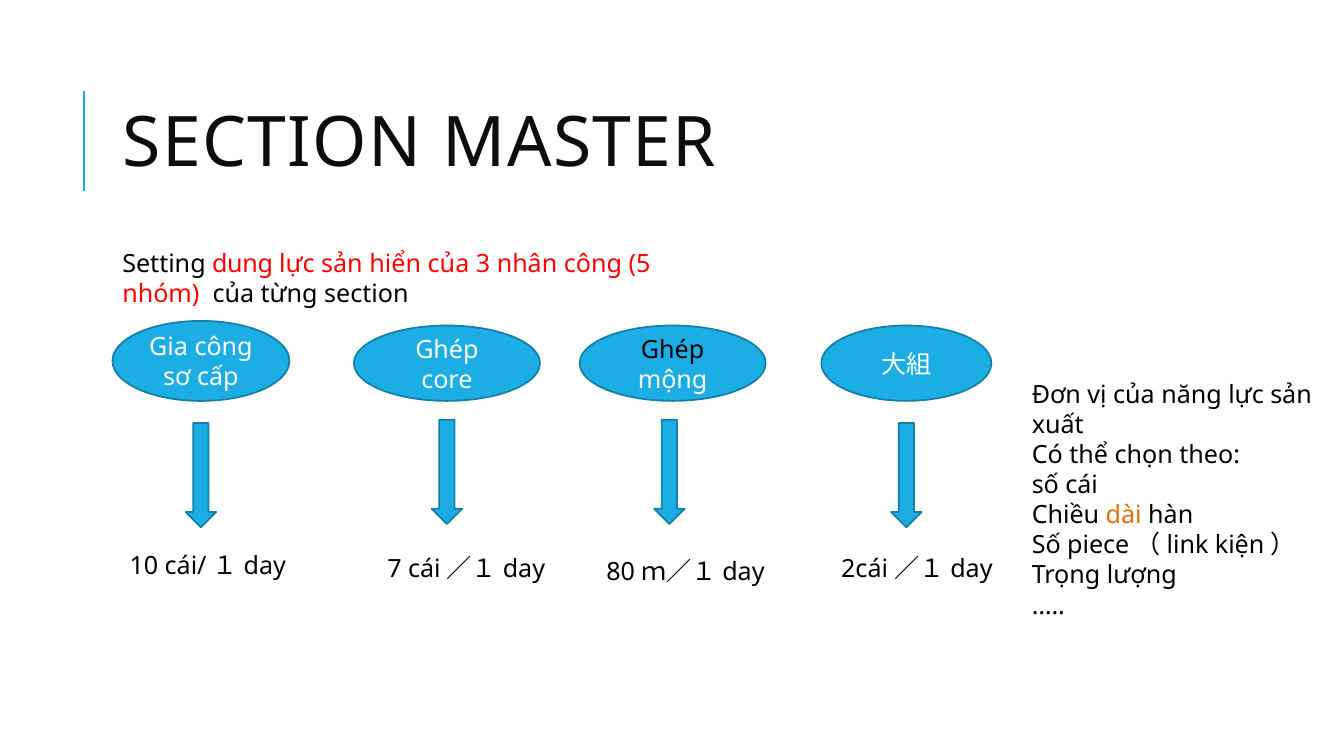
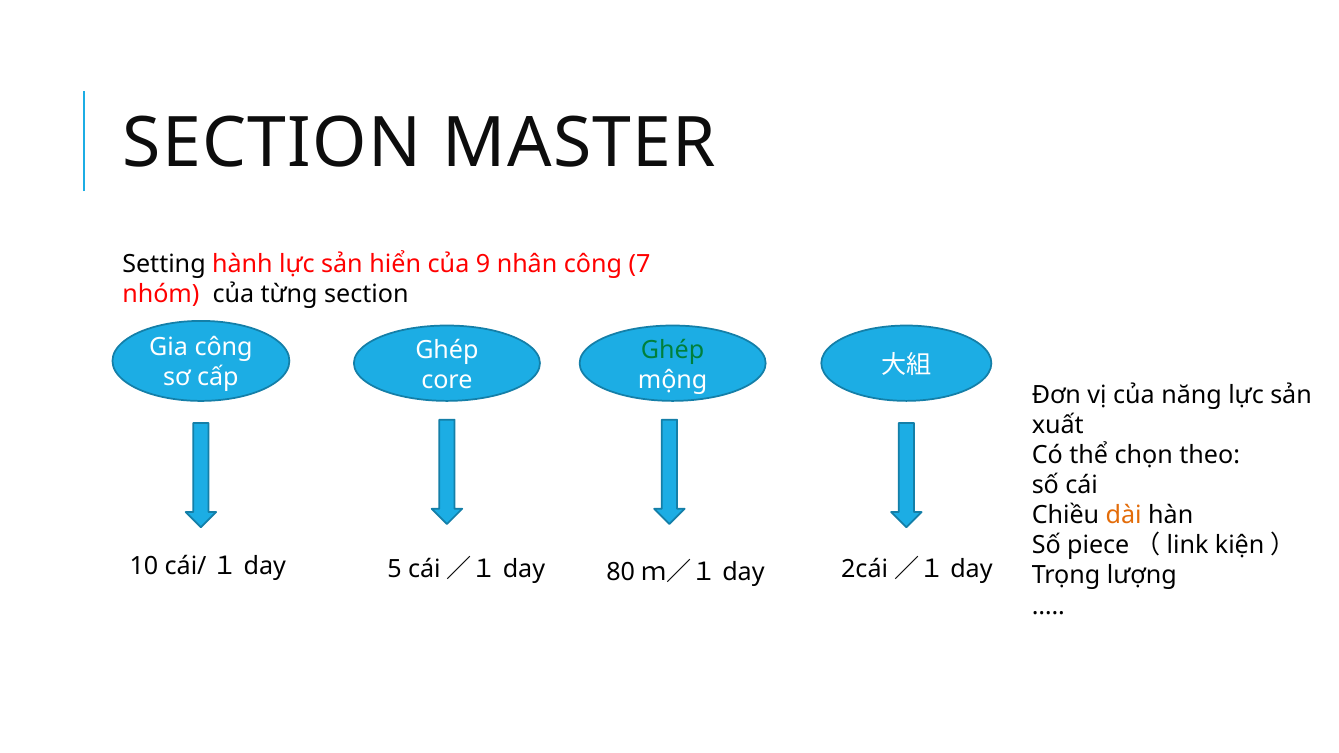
dung: dung -> hành
3: 3 -> 9
5: 5 -> 7
Ghép at (673, 350) colour: black -> green
7: 7 -> 5
